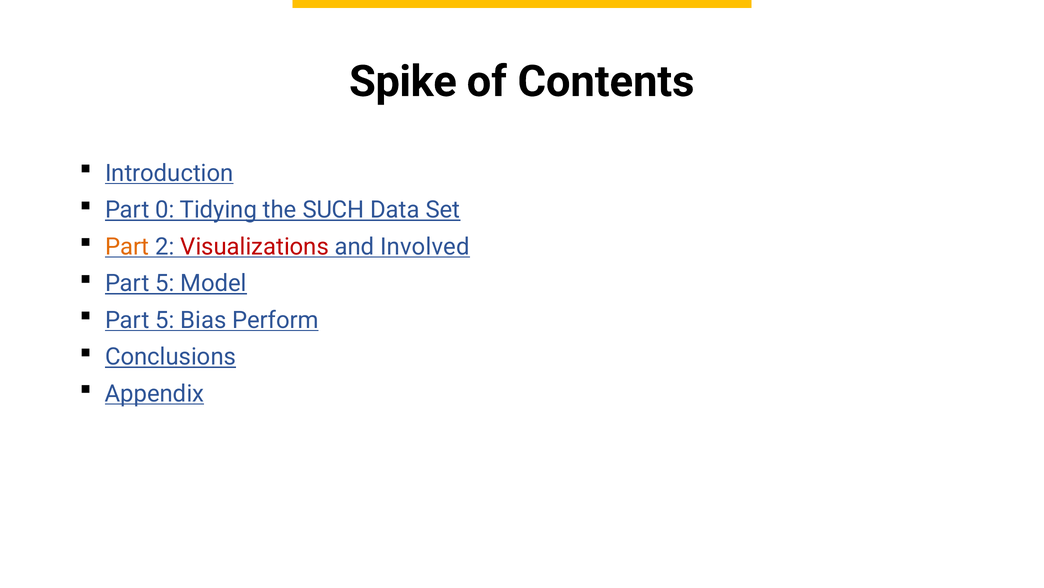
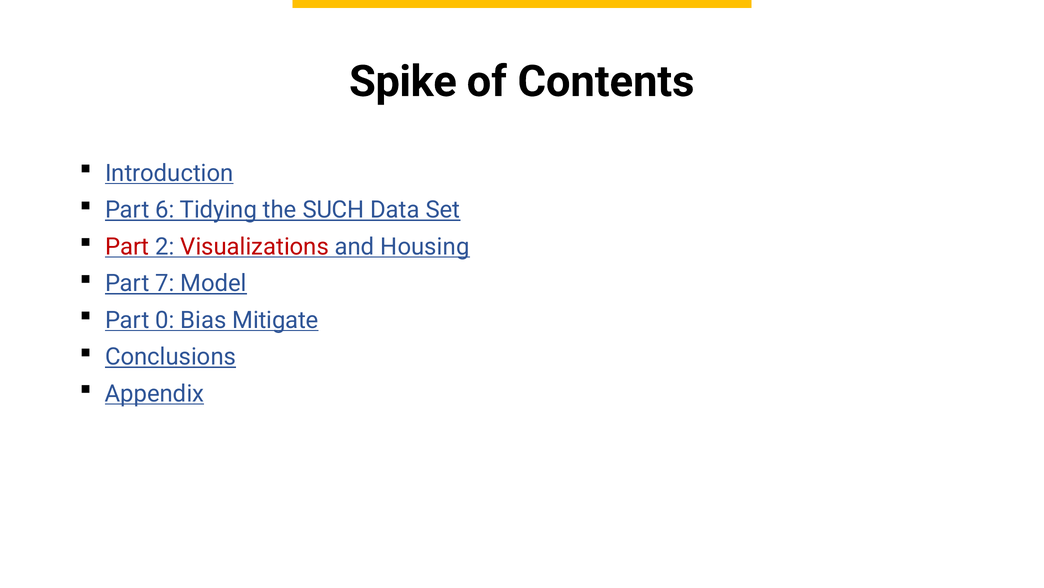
0: 0 -> 6
Part at (127, 246) colour: orange -> red
Involved: Involved -> Housing
5 at (165, 283): 5 -> 7
5 at (165, 320): 5 -> 0
Perform: Perform -> Mitigate
